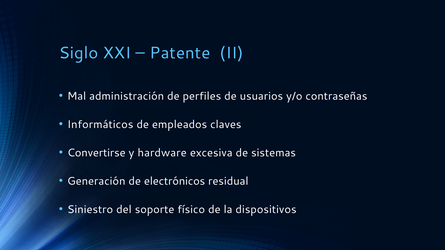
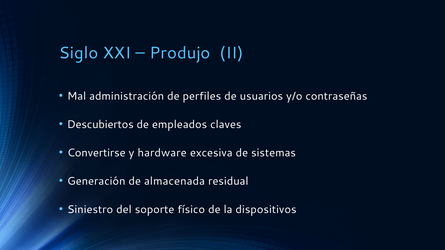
Patente: Patente -> Produjo
Informáticos: Informáticos -> Descubiertos
electrónicos: electrónicos -> almacenada
